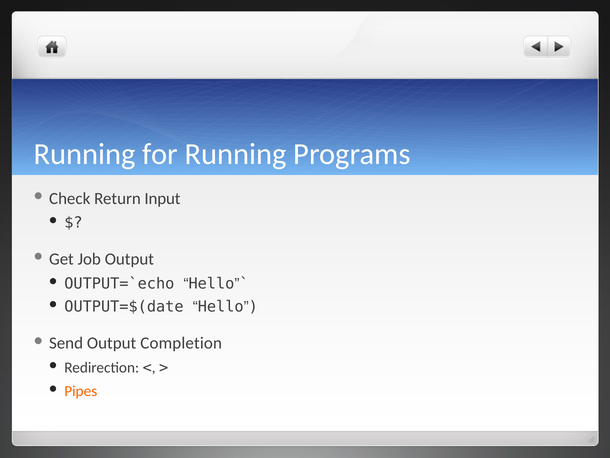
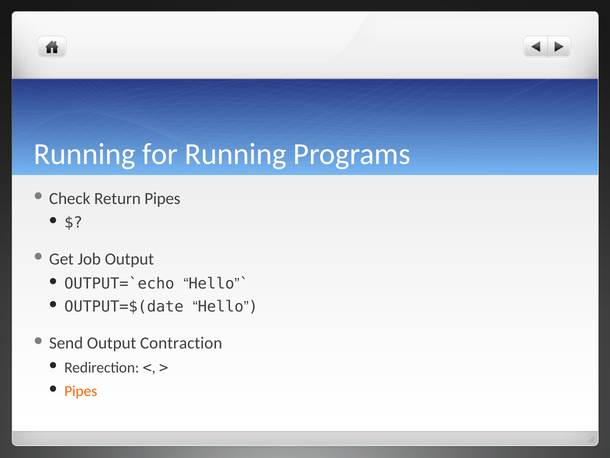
Return Input: Input -> Pipes
Completion: Completion -> Contraction
